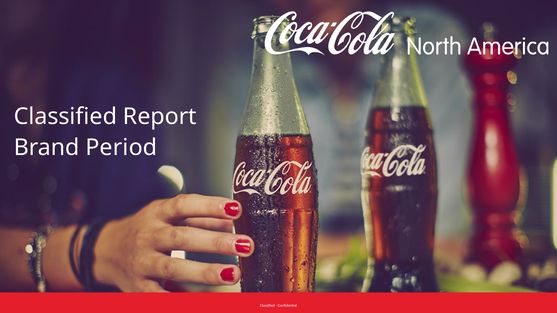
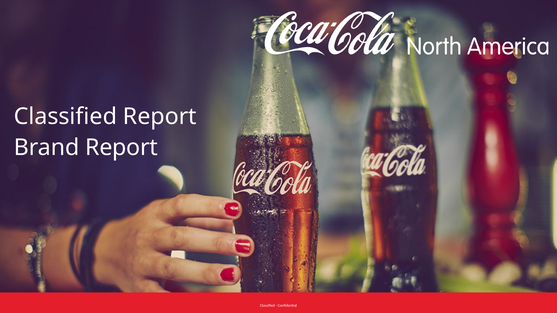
Brand Period: Period -> Report
